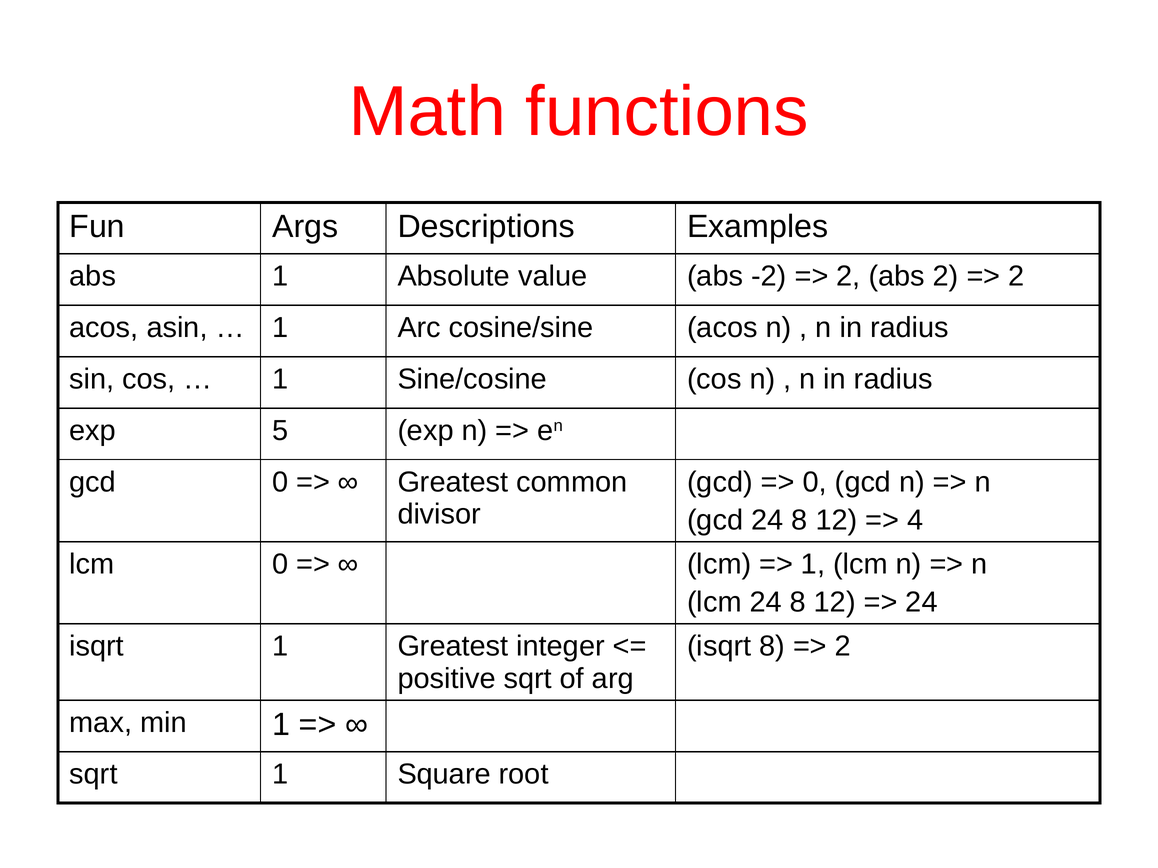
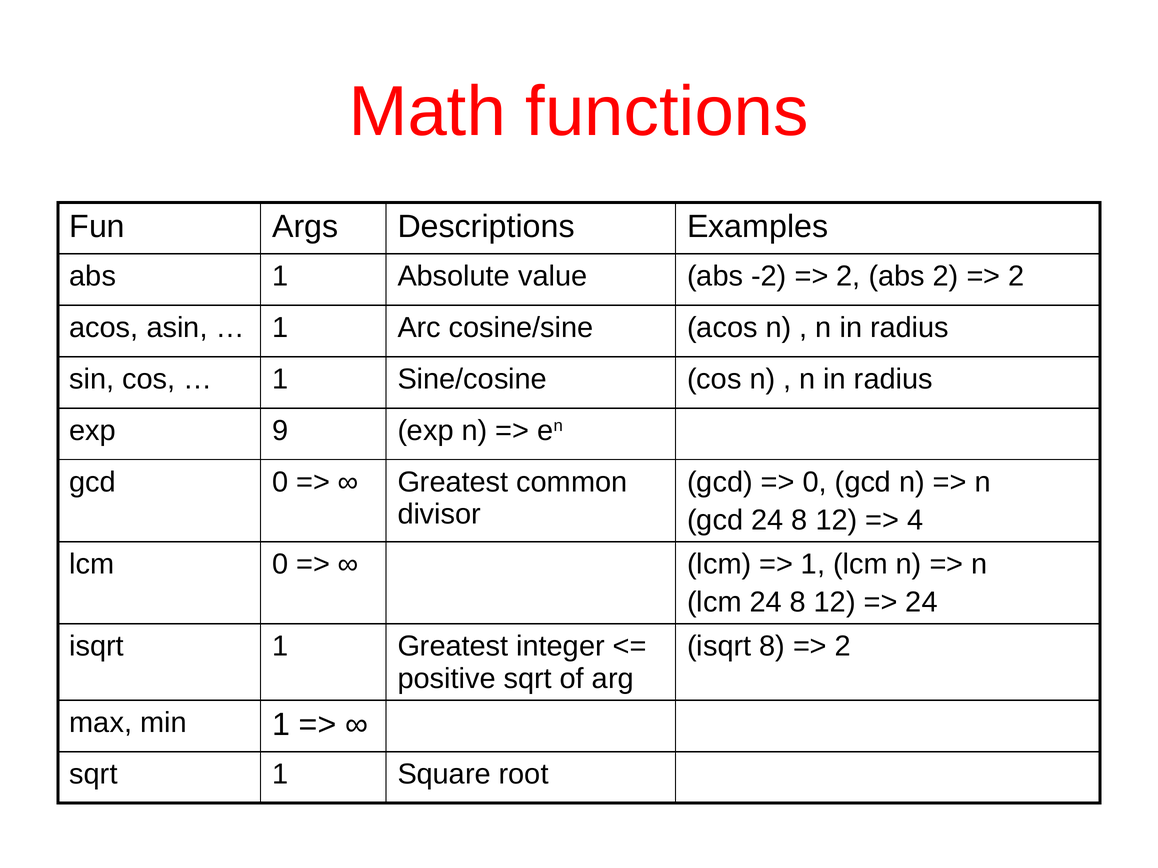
5: 5 -> 9
